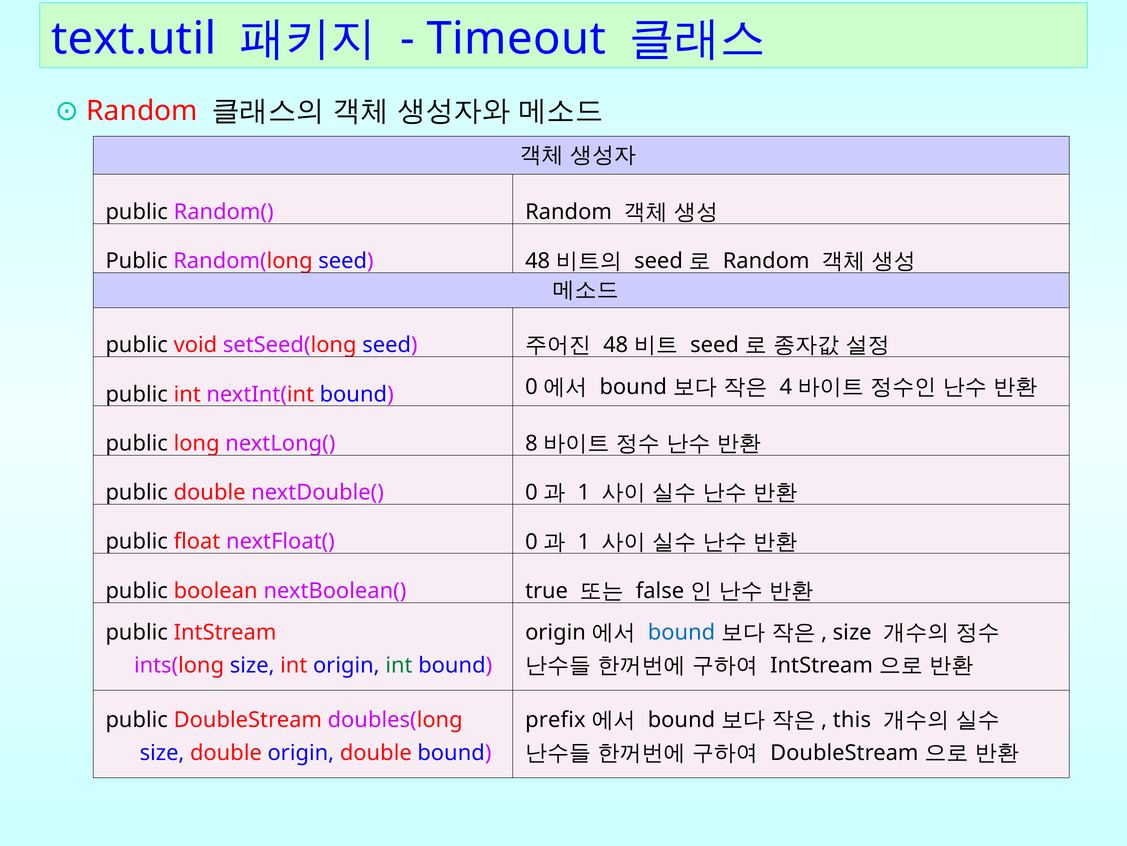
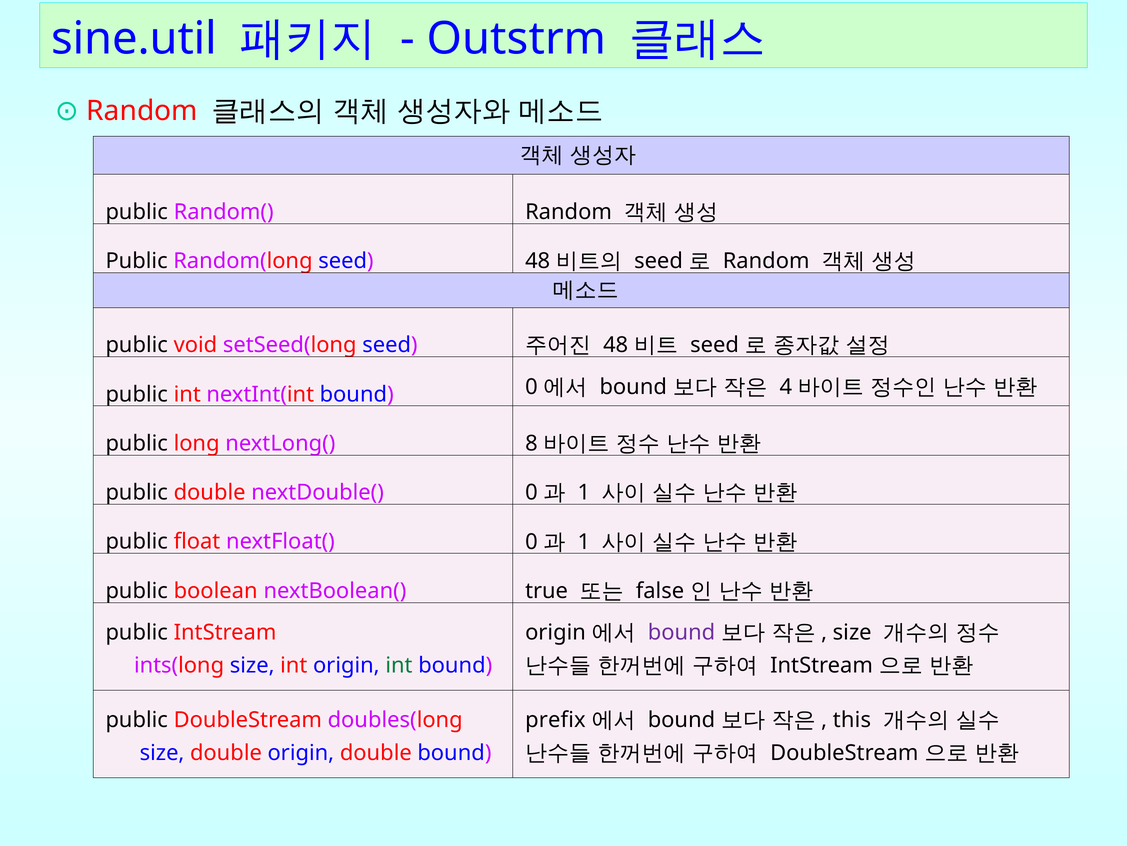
text.util: text.util -> sine.util
Timeout: Timeout -> Outstrm
bound at (682, 632) colour: blue -> purple
